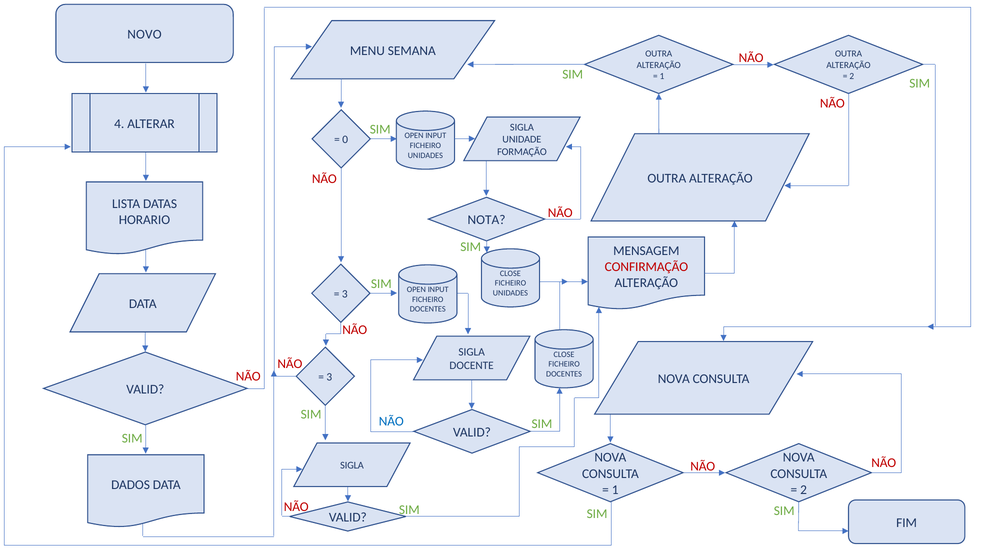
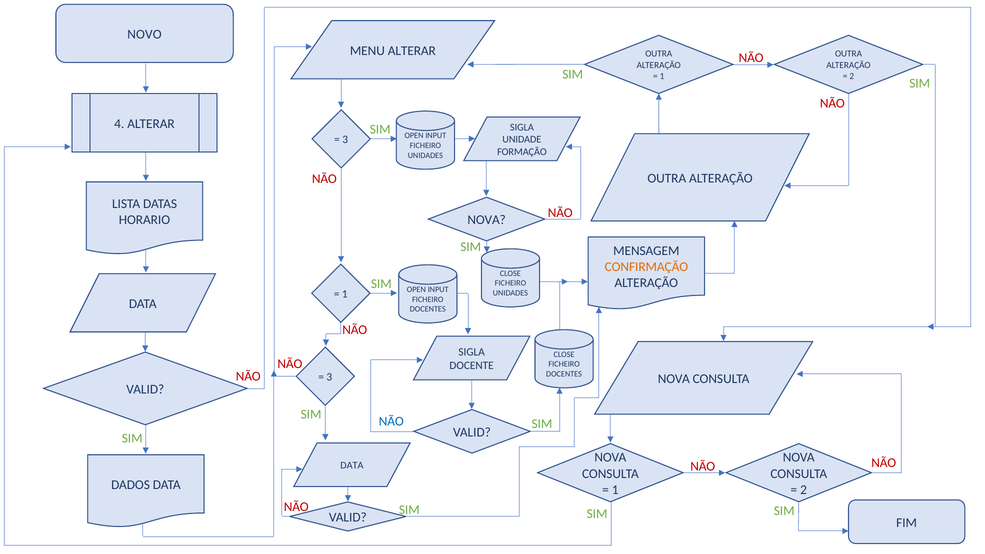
MENU SEMANA: SEMANA -> ALTERAR
0 at (345, 140): 0 -> 3
NOTA at (487, 220): NOTA -> NOVA
CONFIRMAÇÃO colour: red -> orange
3 at (345, 294): 3 -> 1
SIGLA at (352, 466): SIGLA -> DATA
